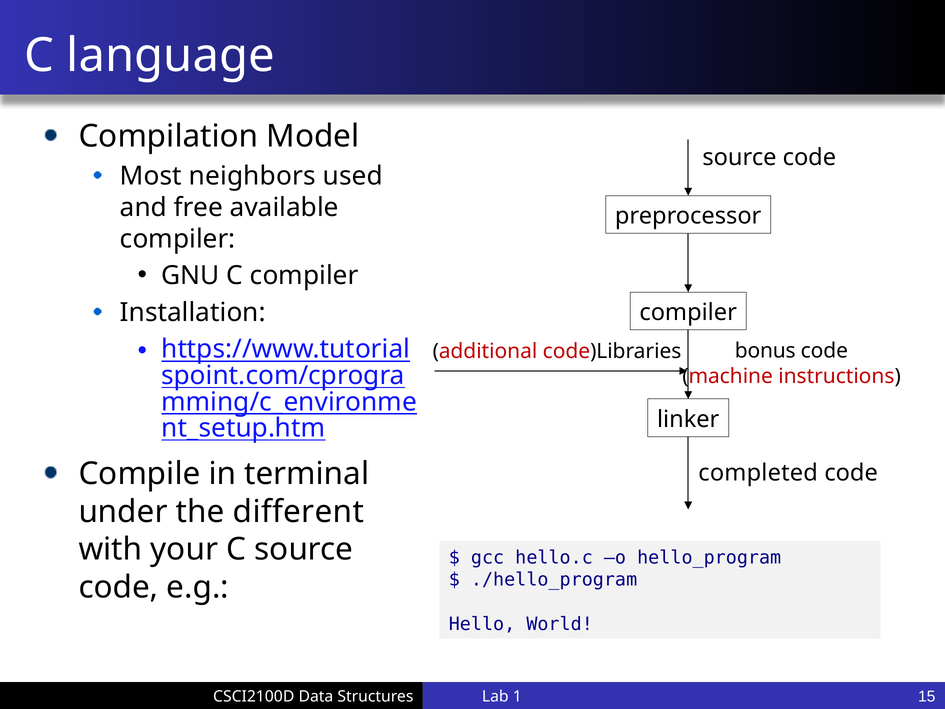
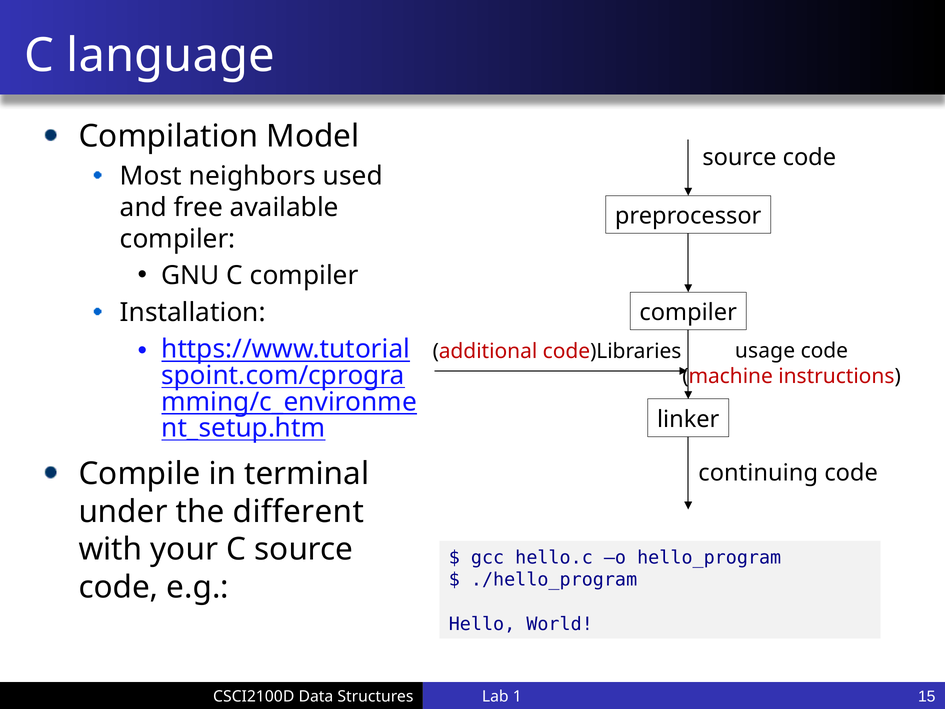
bonus: bonus -> usage
completed: completed -> continuing
